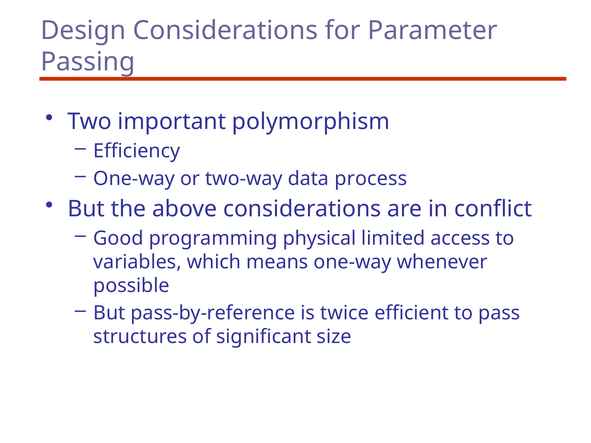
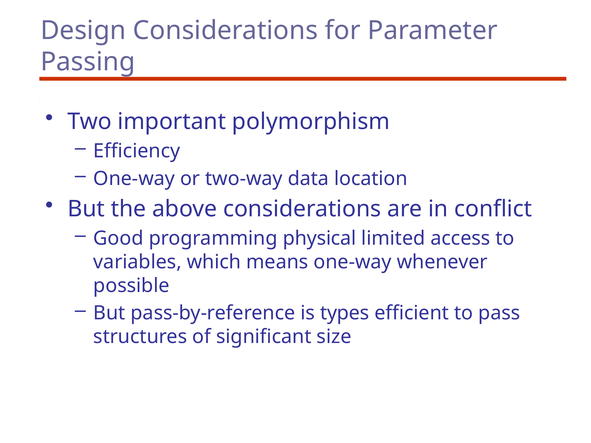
process: process -> location
twice: twice -> types
